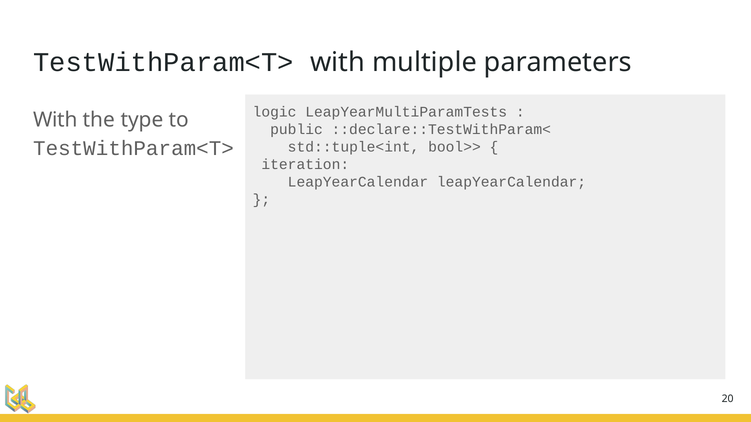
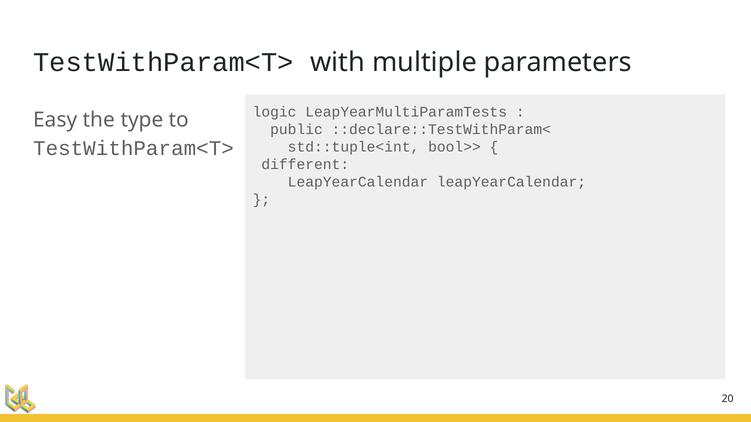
With at (55, 120): With -> Easy
iteration: iteration -> different
